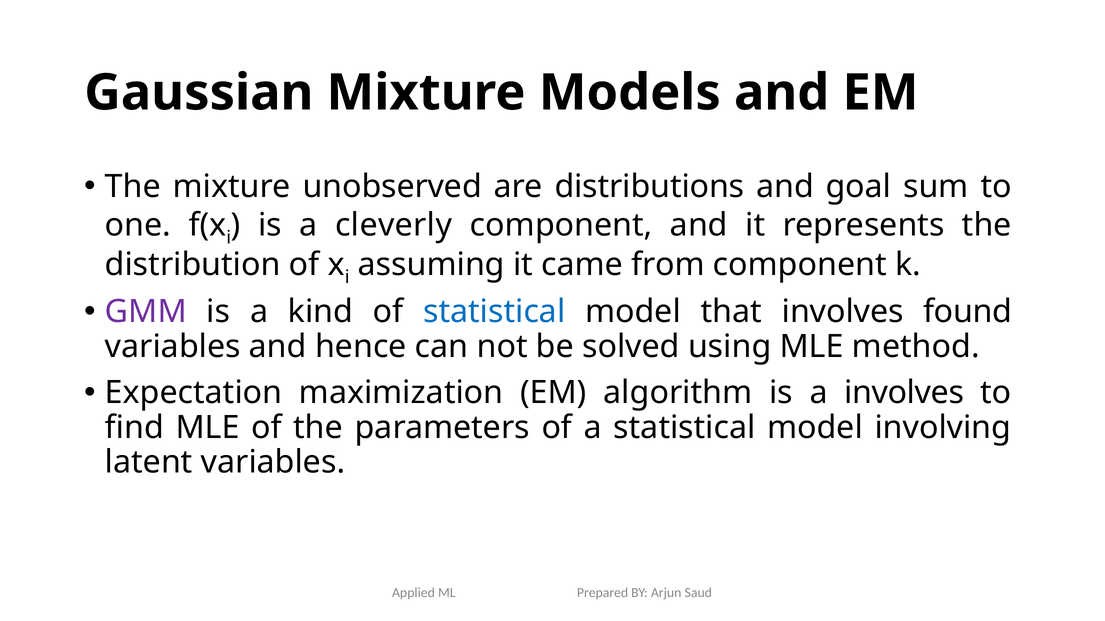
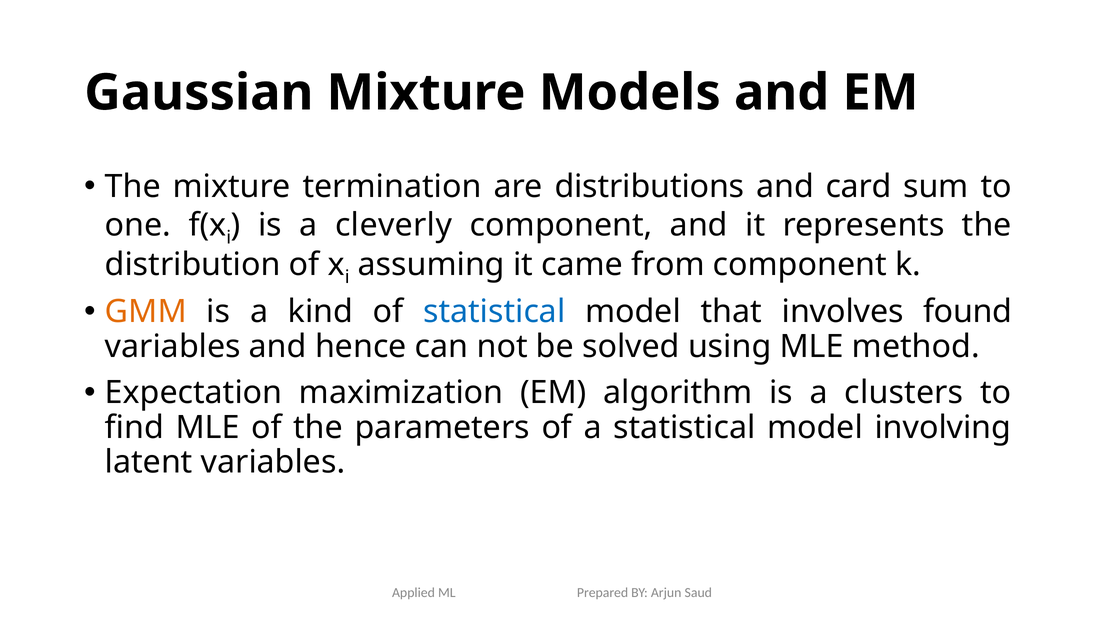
unobserved: unobserved -> termination
goal: goal -> card
GMM colour: purple -> orange
a involves: involves -> clusters
